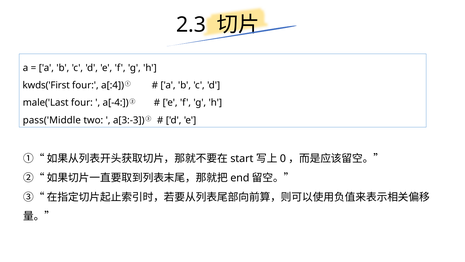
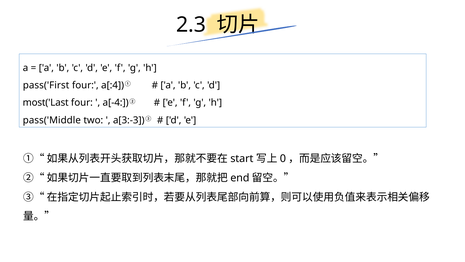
kwds('First: kwds('First -> pass('First
male('Last: male('Last -> most('Last
